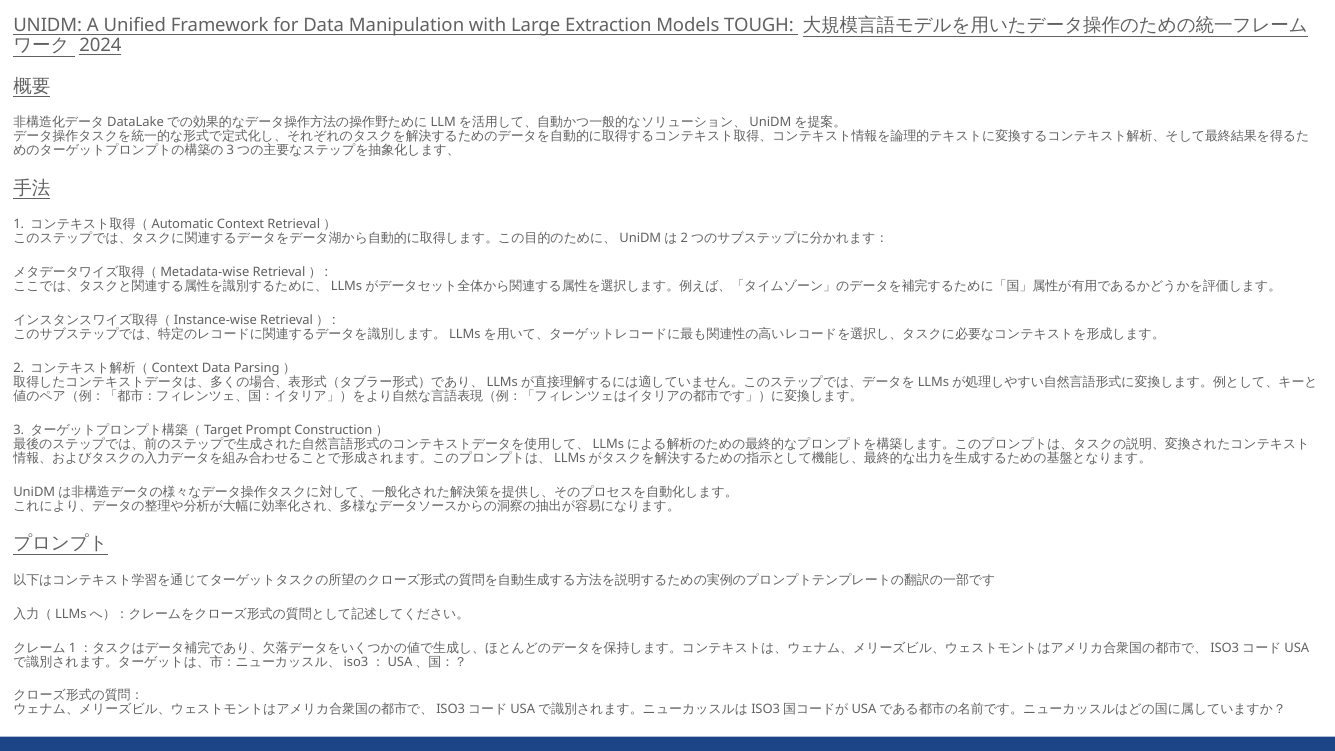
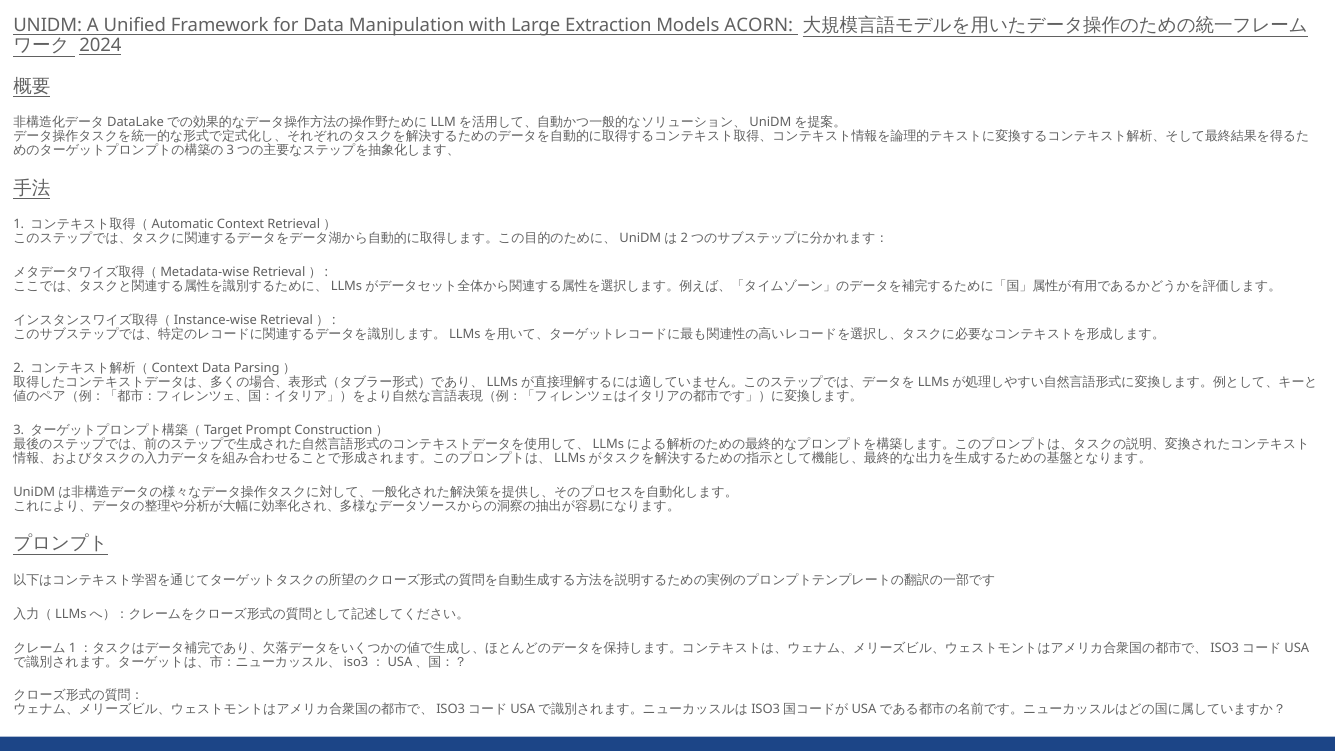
TOUGH: TOUGH -> ACORN
